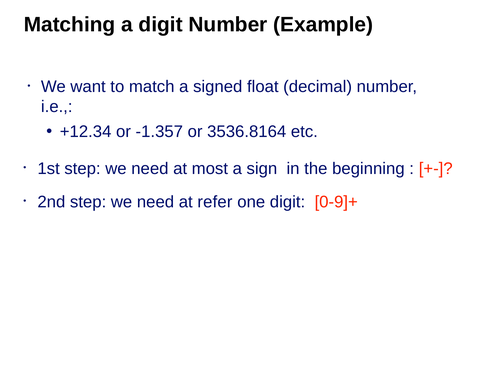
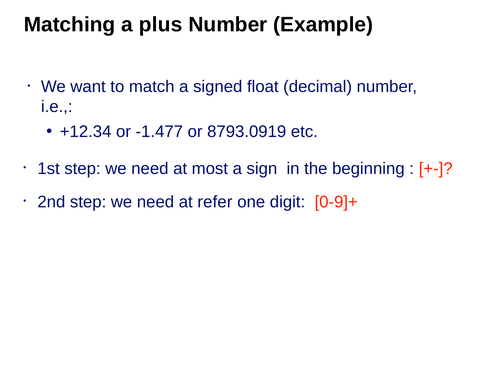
a digit: digit -> plus
-1.357: -1.357 -> -1.477
3536.8164: 3536.8164 -> 8793.0919
